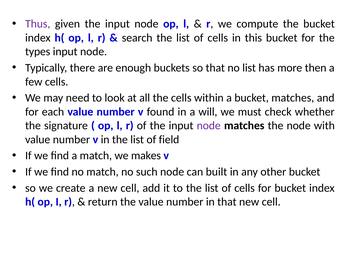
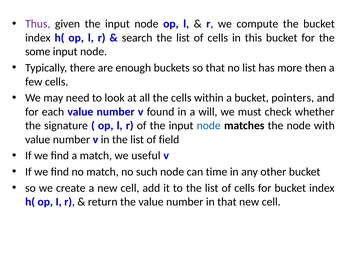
types: types -> some
bucket matches: matches -> pointers
node at (209, 126) colour: purple -> blue
makes: makes -> useful
built: built -> time
